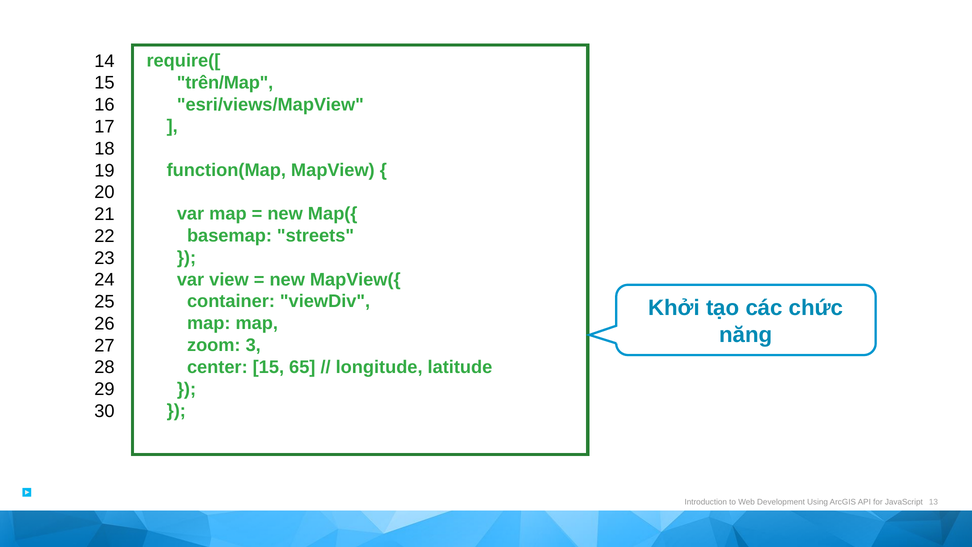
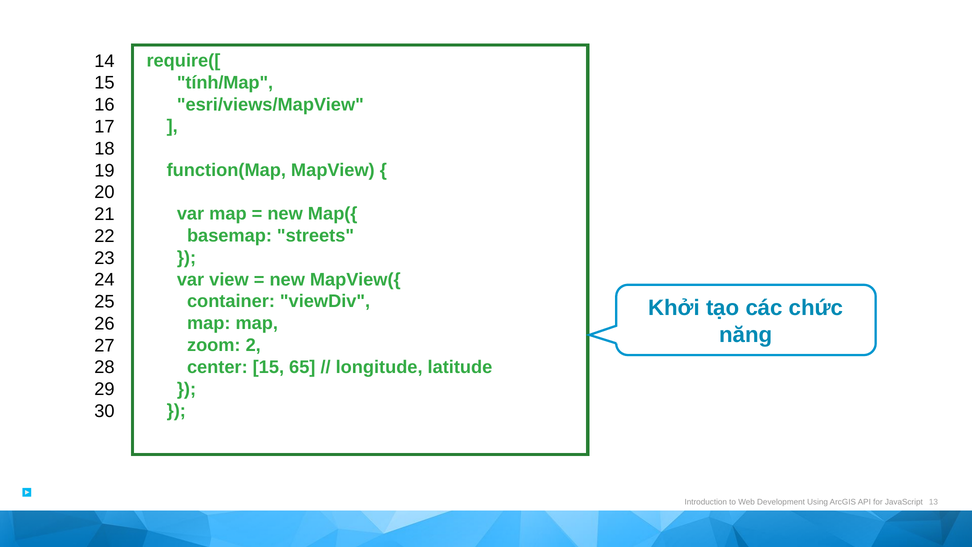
trên/Map: trên/Map -> tính/Map
3: 3 -> 2
